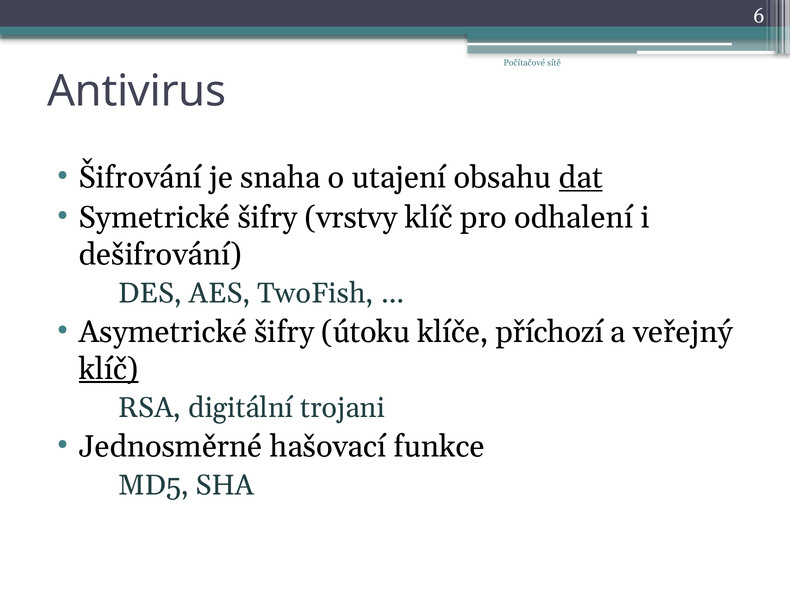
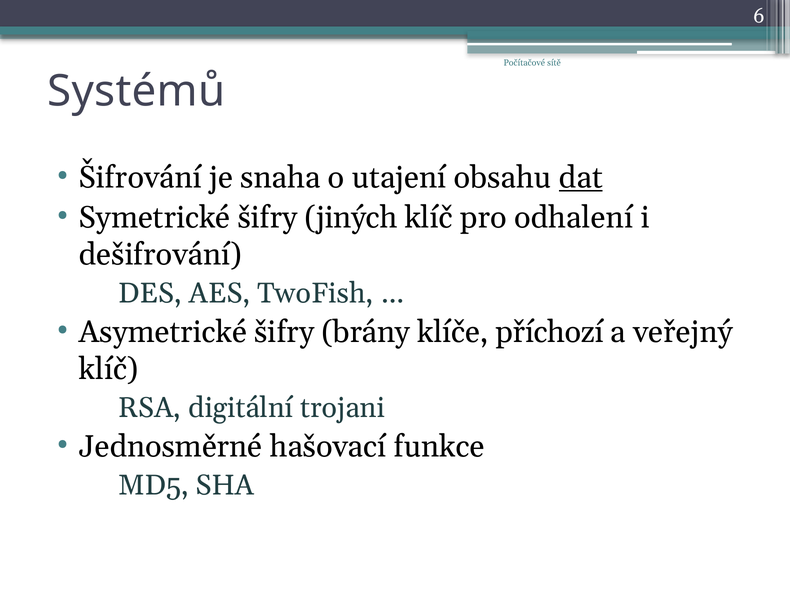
Antivirus: Antivirus -> Systémů
vrstvy: vrstvy -> jiných
útoku: útoku -> brány
klíč at (109, 369) underline: present -> none
